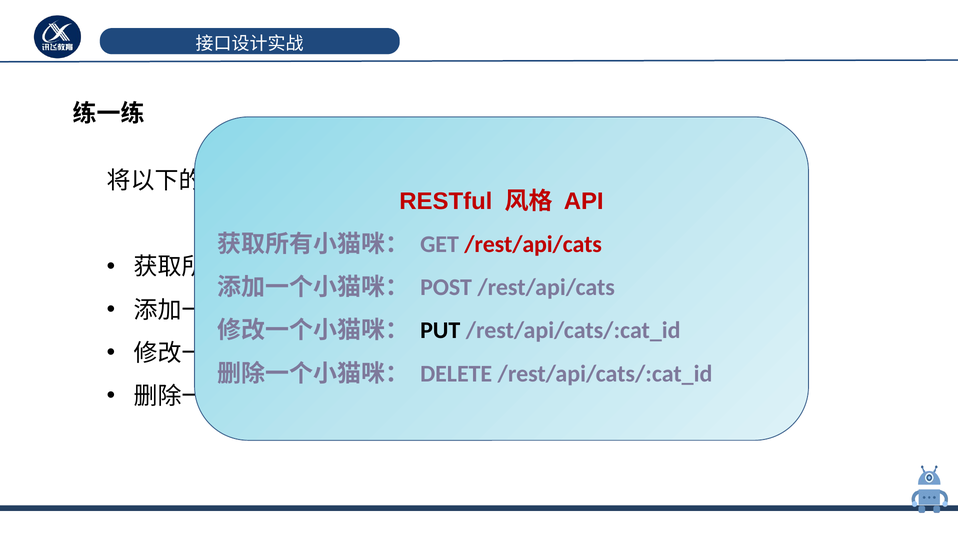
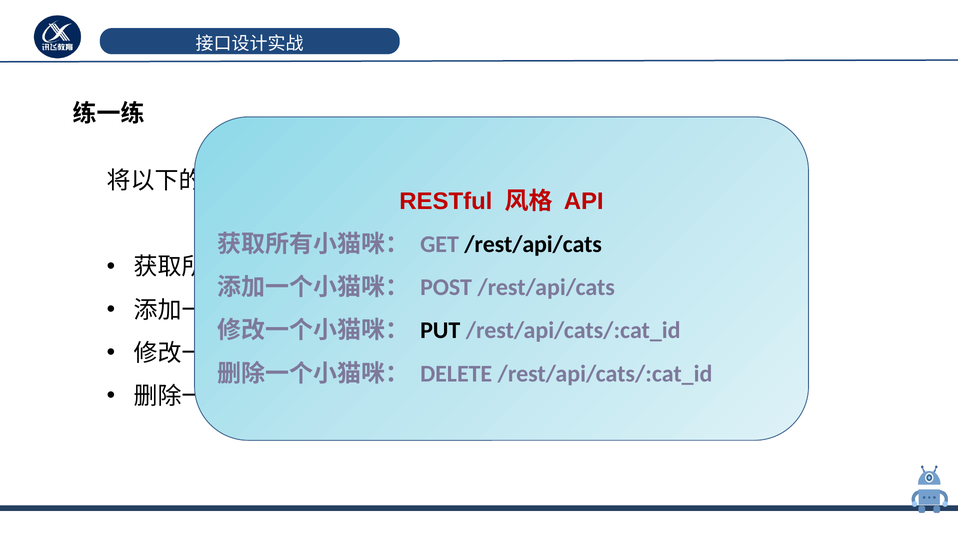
/rest/api/cats at (533, 244) colour: red -> black
